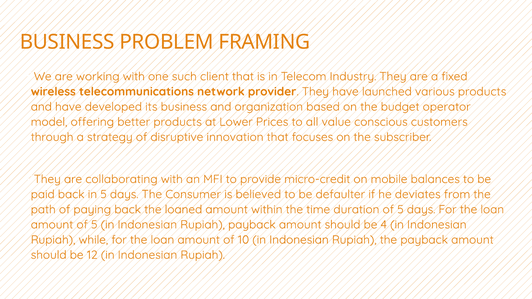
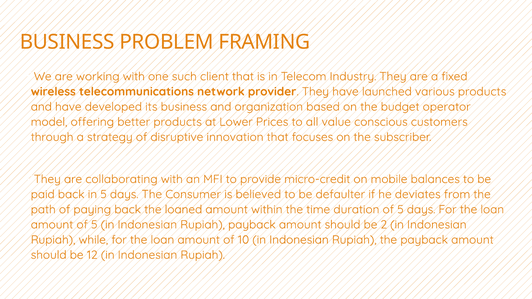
4: 4 -> 2
